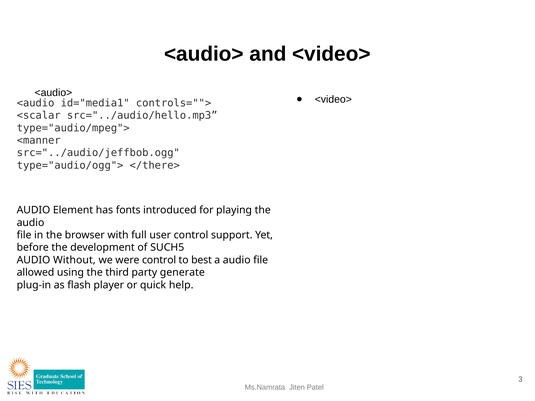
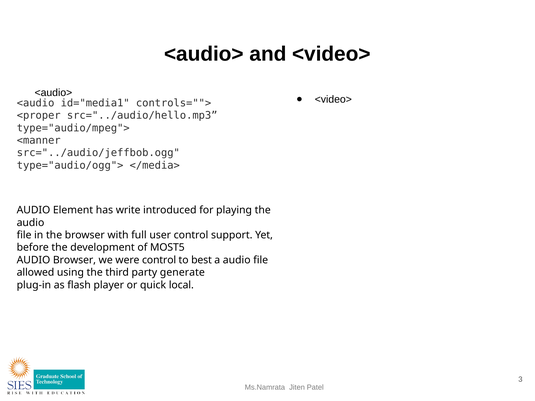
<scalar: <scalar -> <proper
</there>: </there> -> </media>
fonts: fonts -> write
SUCH5: SUCH5 -> MOST5
AUDIO Without: Without -> Browser
help: help -> local
